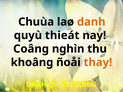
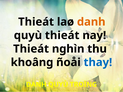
Chuùa at (36, 22): Chuùa -> Thieát
Coâng at (31, 49): Coâng -> Thieát
thay colour: orange -> blue
